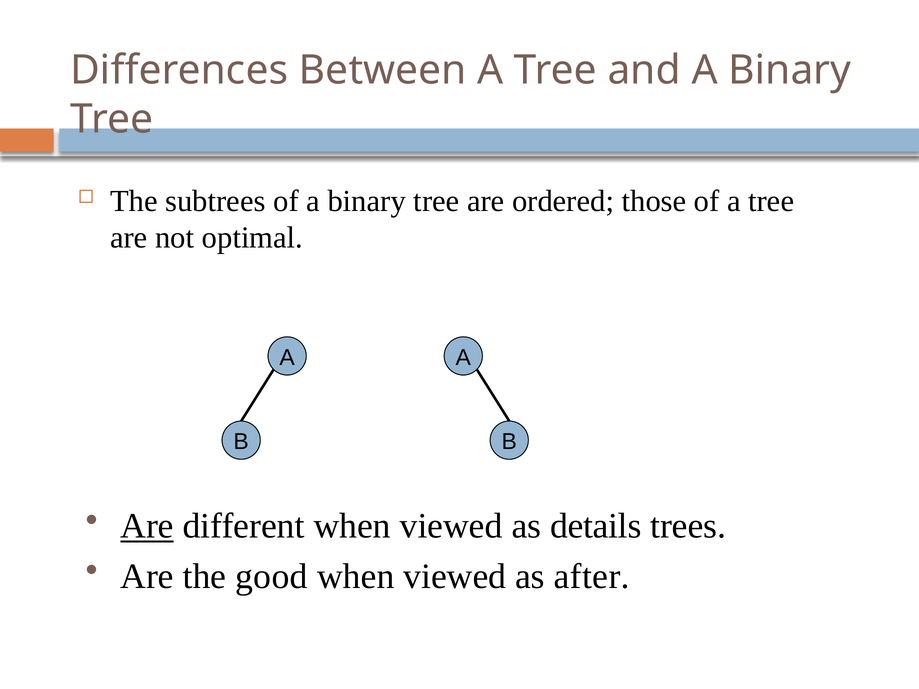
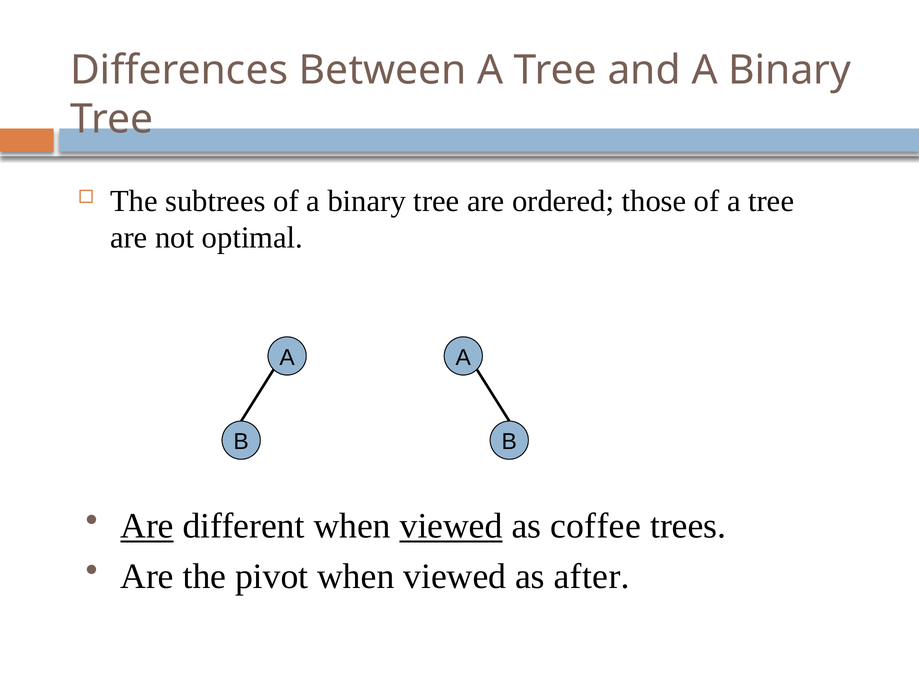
viewed at (451, 526) underline: none -> present
details: details -> coffee
good: good -> pivot
